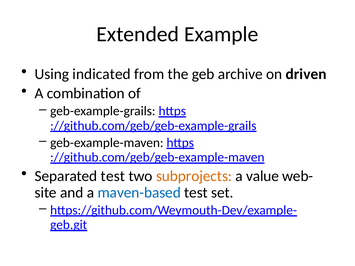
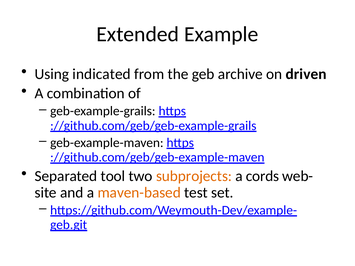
Separated test: test -> tool
value: value -> cords
maven-based colour: blue -> orange
